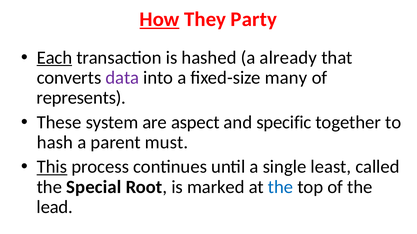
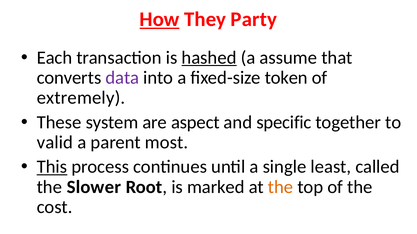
Each underline: present -> none
hashed underline: none -> present
already: already -> assume
many: many -> token
represents: represents -> extremely
hash: hash -> valid
must: must -> most
Special: Special -> Slower
the at (281, 187) colour: blue -> orange
lead: lead -> cost
